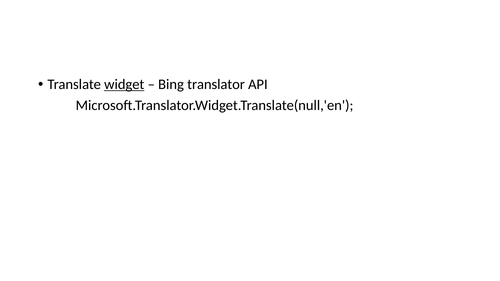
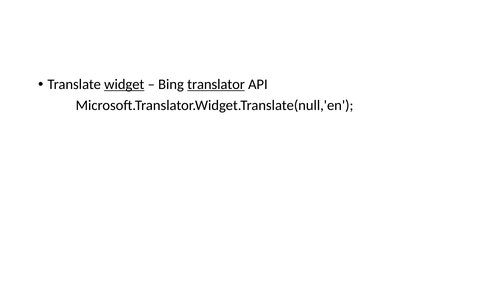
translator underline: none -> present
